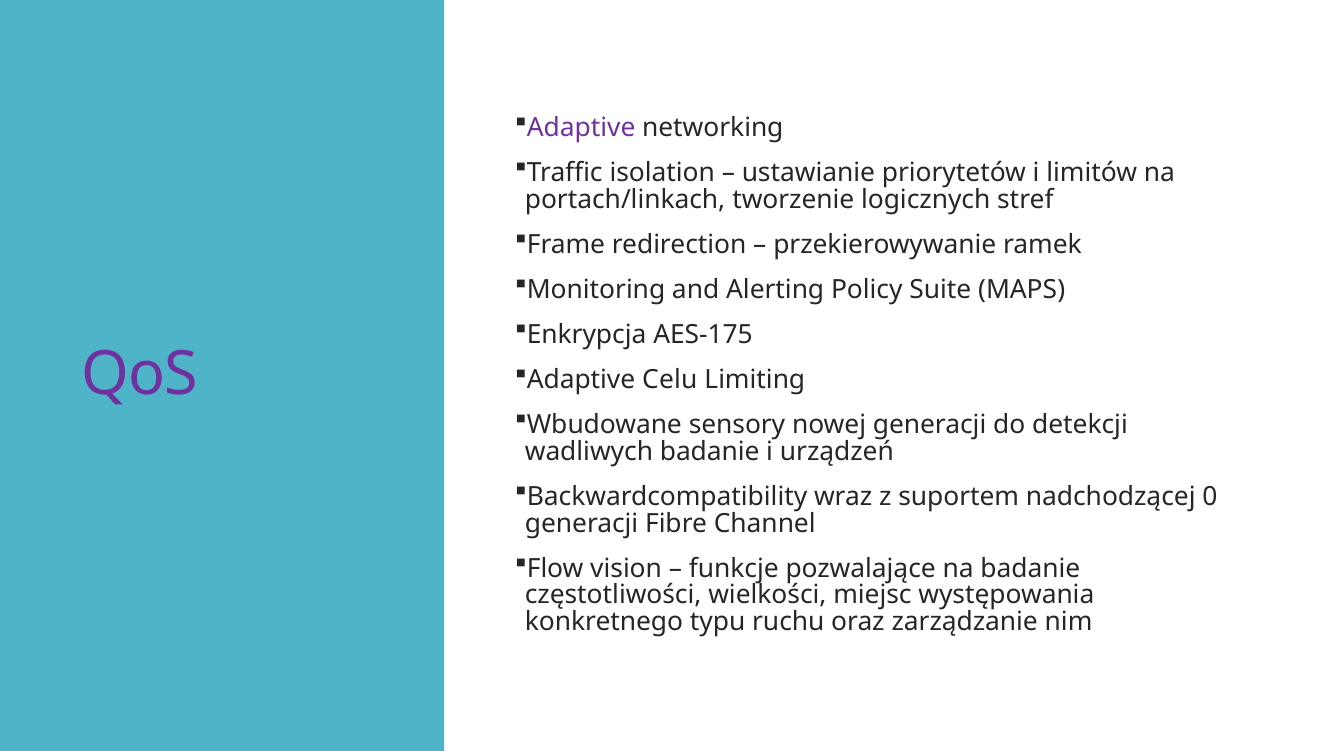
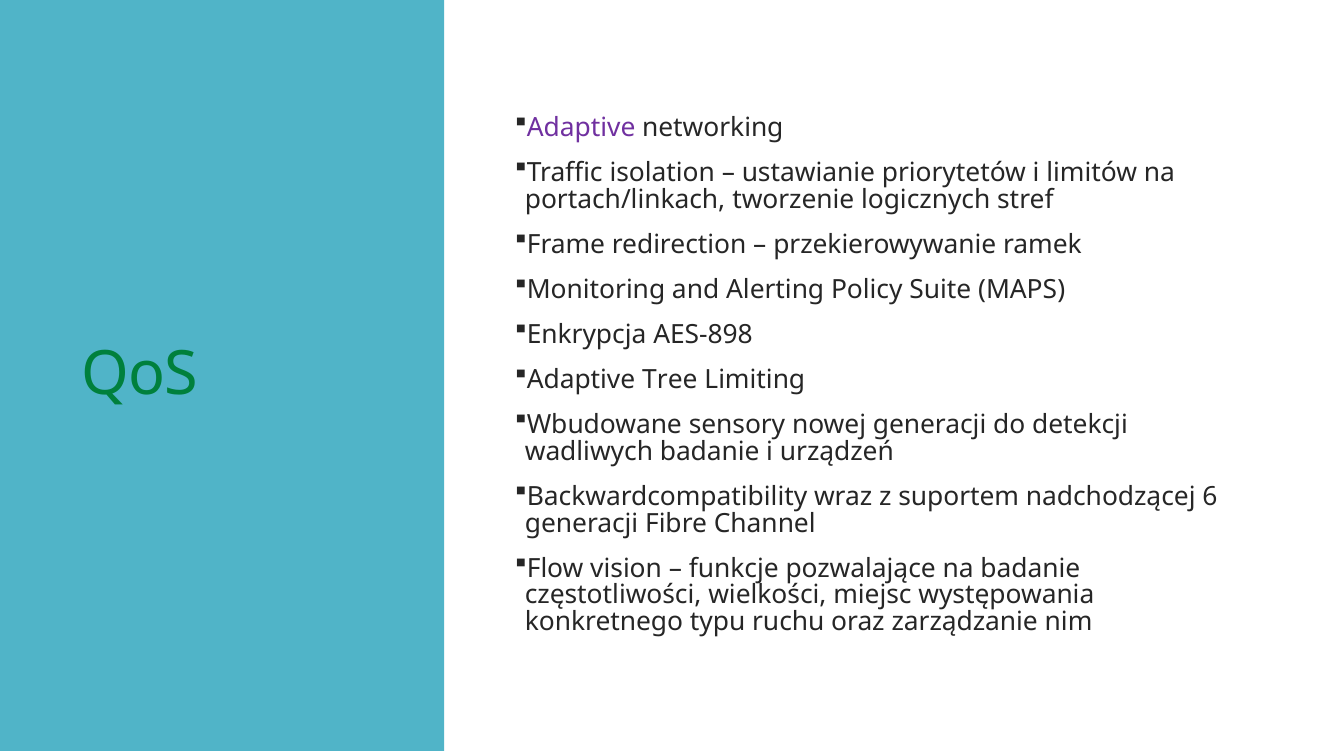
AES-175: AES-175 -> AES-898
QoS colour: purple -> green
Celu: Celu -> Tree
0: 0 -> 6
